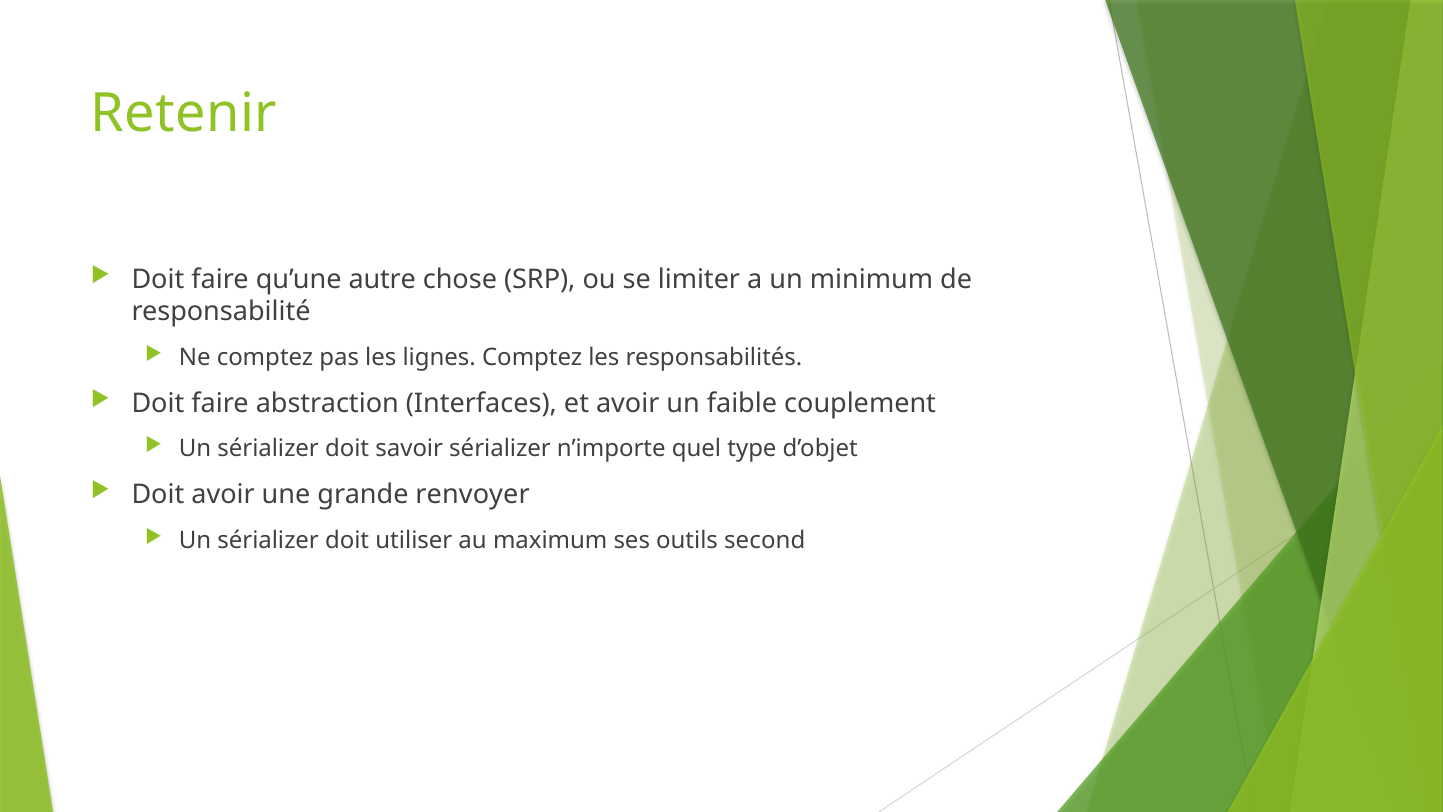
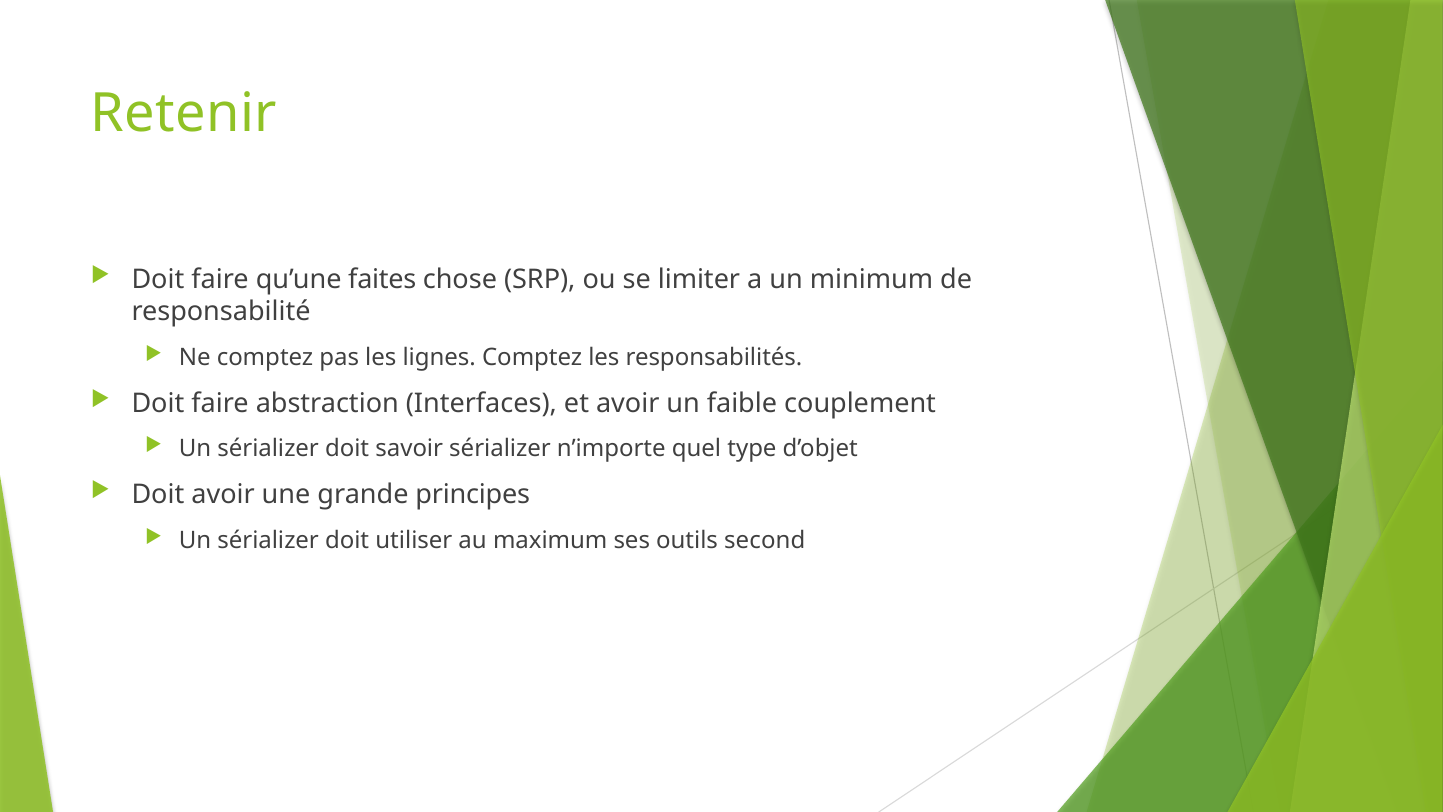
autre: autre -> faites
renvoyer: renvoyer -> principes
